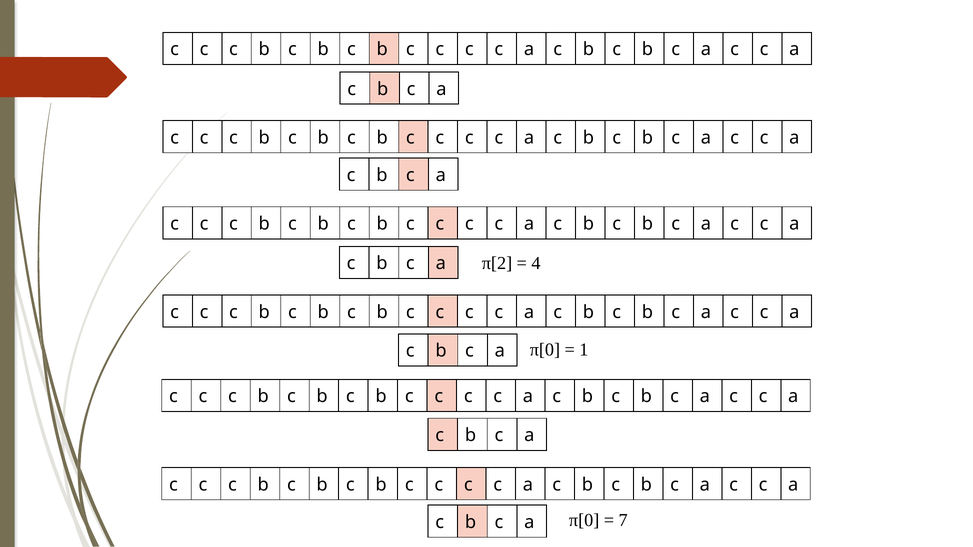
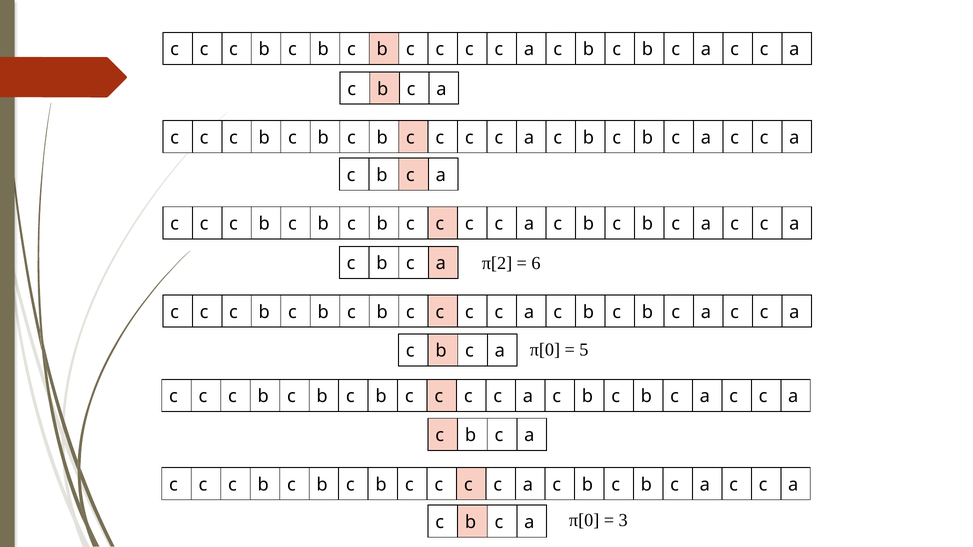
4: 4 -> 6
1: 1 -> 5
7: 7 -> 3
